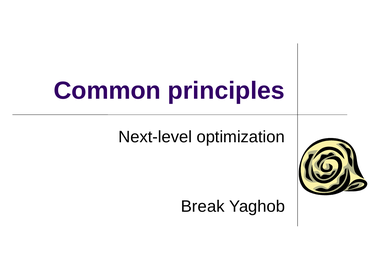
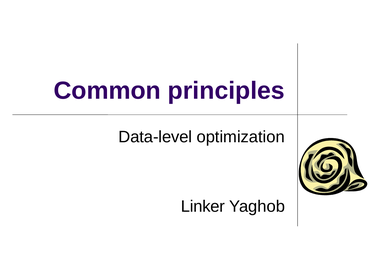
Next-level: Next-level -> Data-level
Break: Break -> Linker
